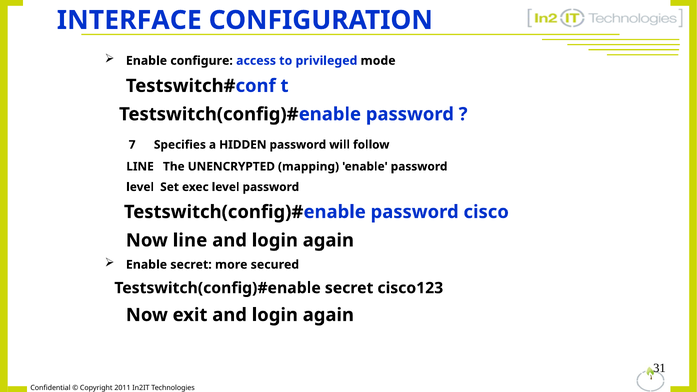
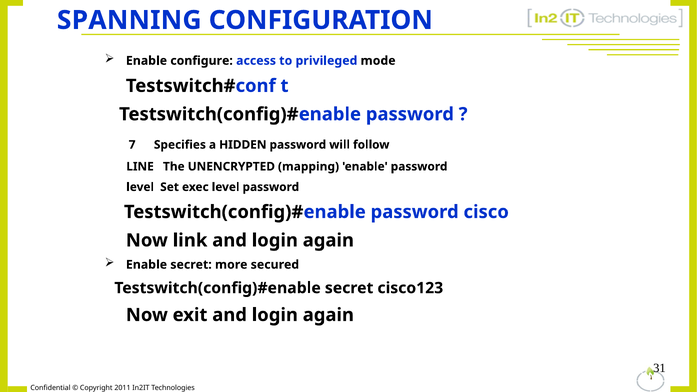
INTERFACE: INTERFACE -> SPANNING
Now line: line -> link
